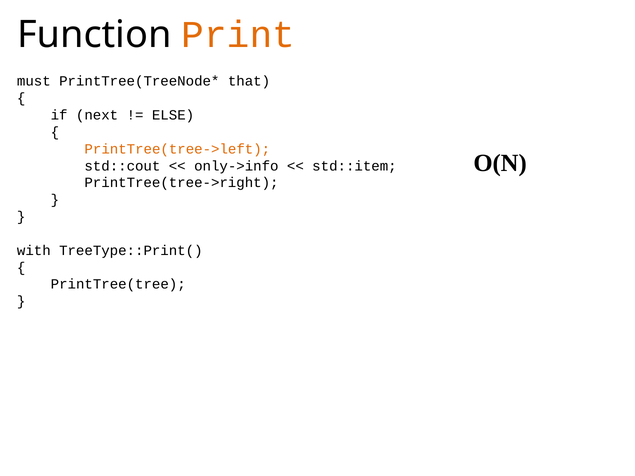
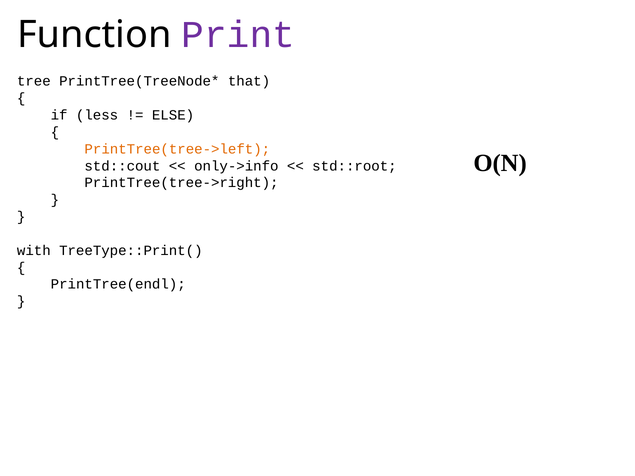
Print colour: orange -> purple
must: must -> tree
next: next -> less
std::item: std::item -> std::root
PrintTree(tree: PrintTree(tree -> PrintTree(endl
